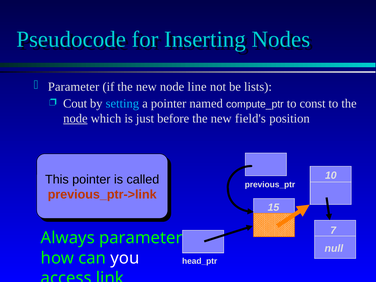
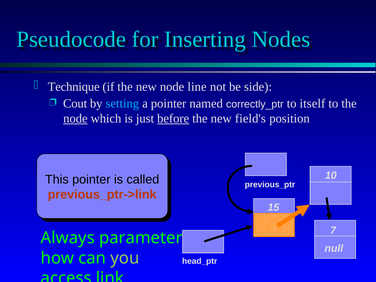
Parameter at (74, 87): Parameter -> Technique
lists: lists -> side
compute_ptr: compute_ptr -> correctly_ptr
const: const -> itself
before underline: none -> present
you colour: white -> light green
